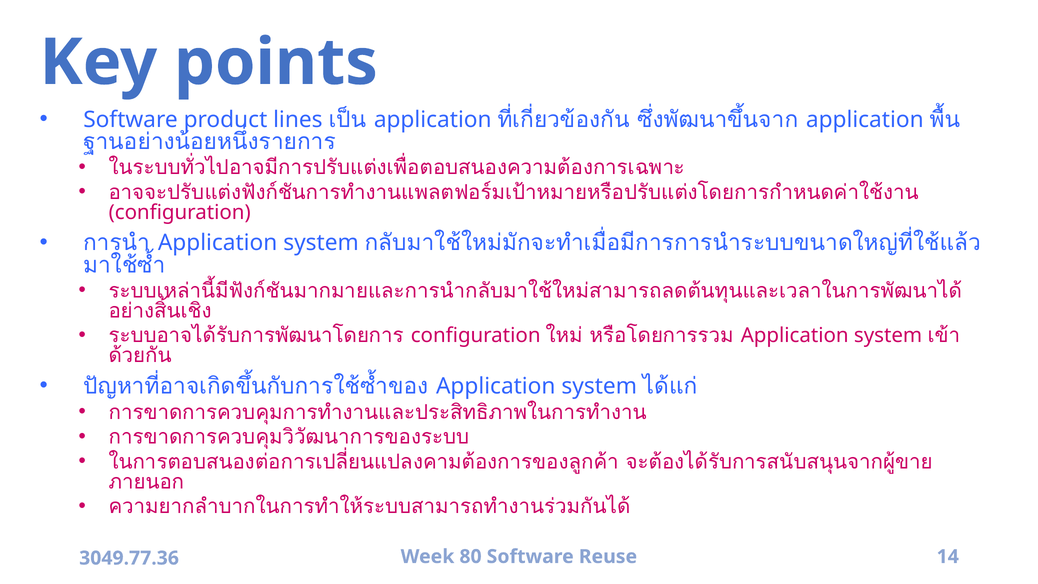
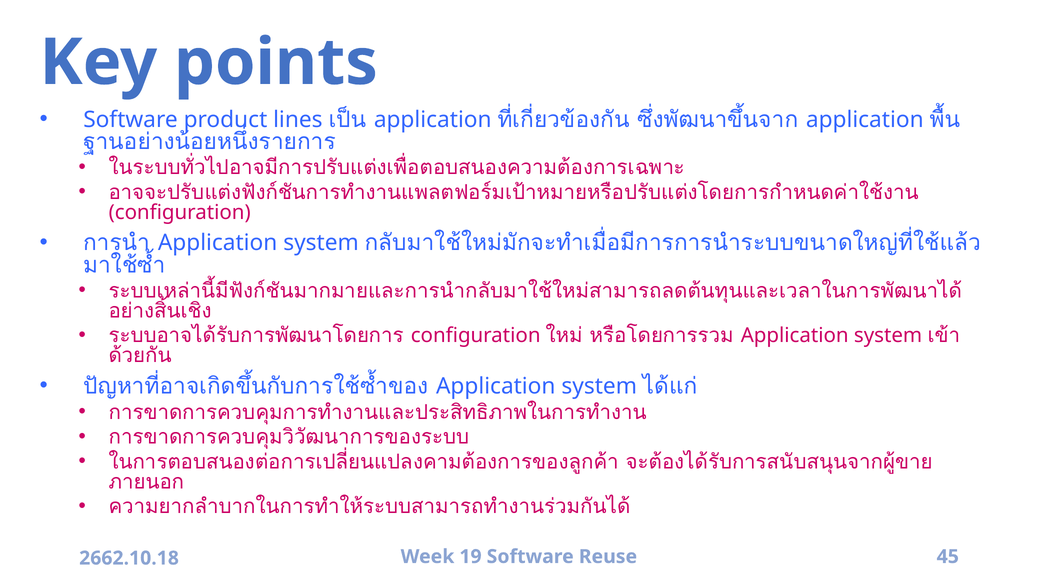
80: 80 -> 19
14: 14 -> 45
3049.77.36: 3049.77.36 -> 2662.10.18
